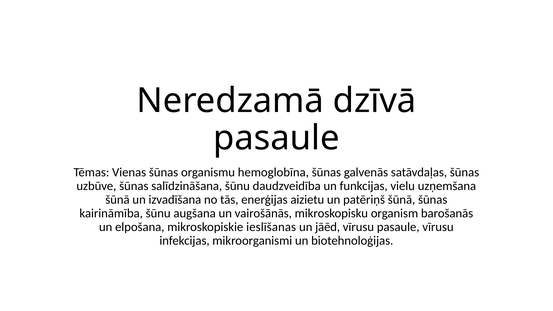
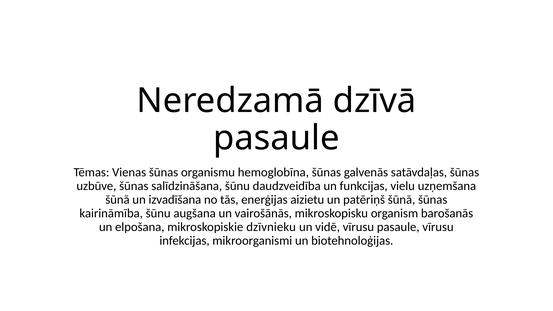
ieslīšanas: ieslīšanas -> dzīvnieku
jāēd: jāēd -> vidē
